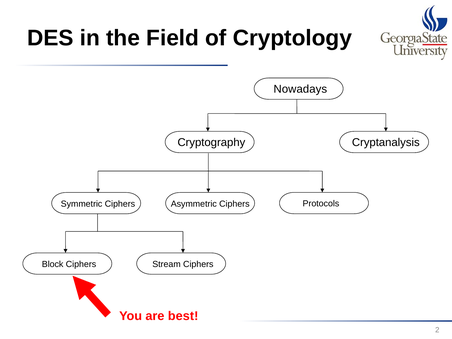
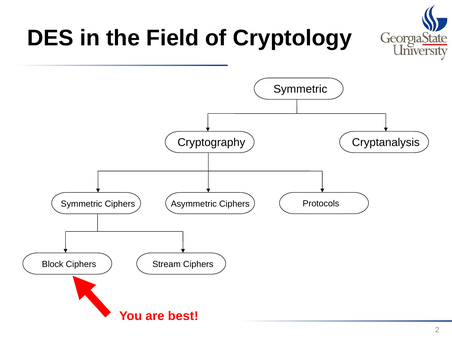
Nowadays at (300, 89): Nowadays -> Symmetric
